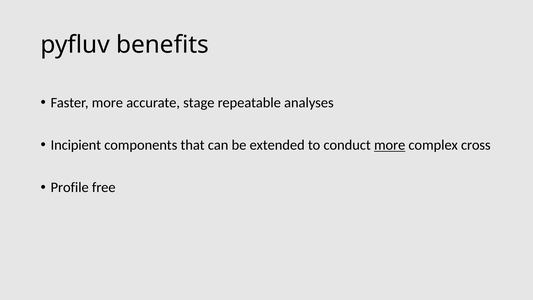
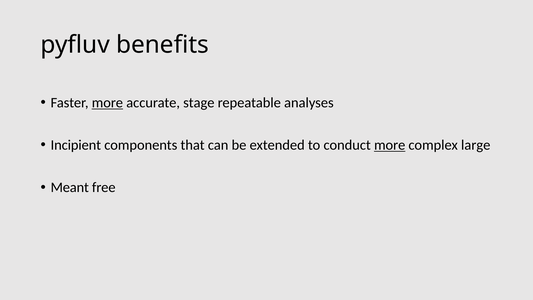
more at (107, 103) underline: none -> present
cross: cross -> large
Profile: Profile -> Meant
